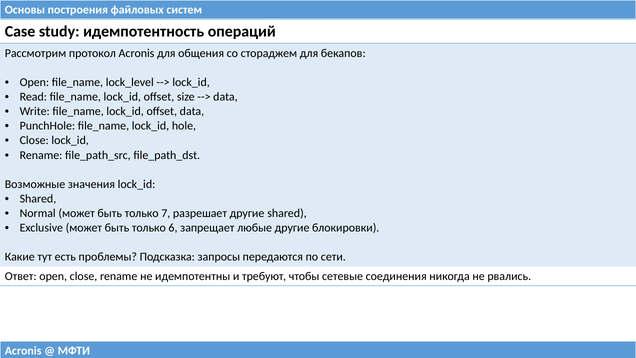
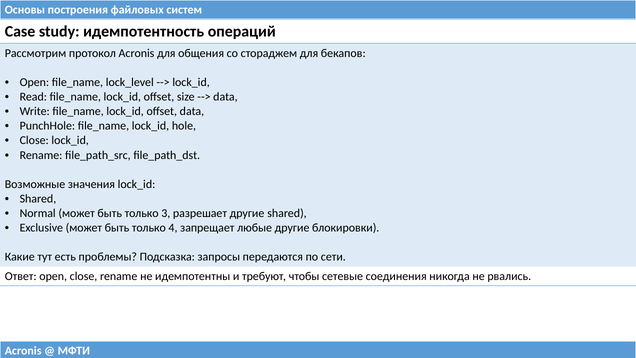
7: 7 -> 3
6: 6 -> 4
